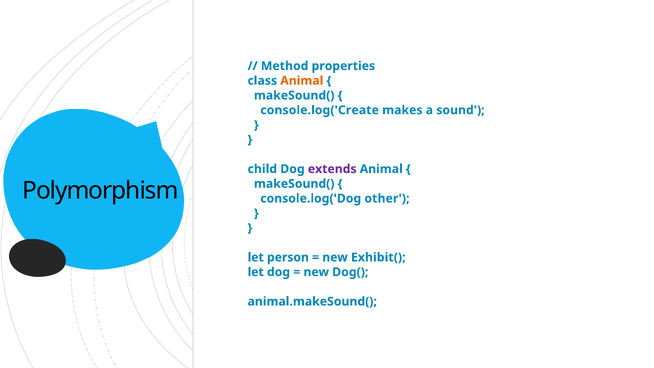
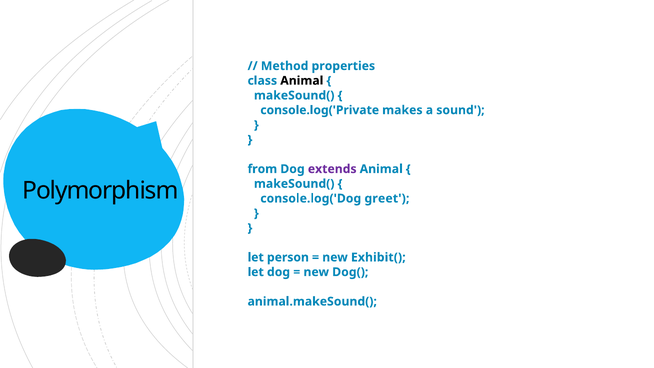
Animal at (302, 81) colour: orange -> black
console.log('Create: console.log('Create -> console.log('Private
child: child -> from
other: other -> greet
